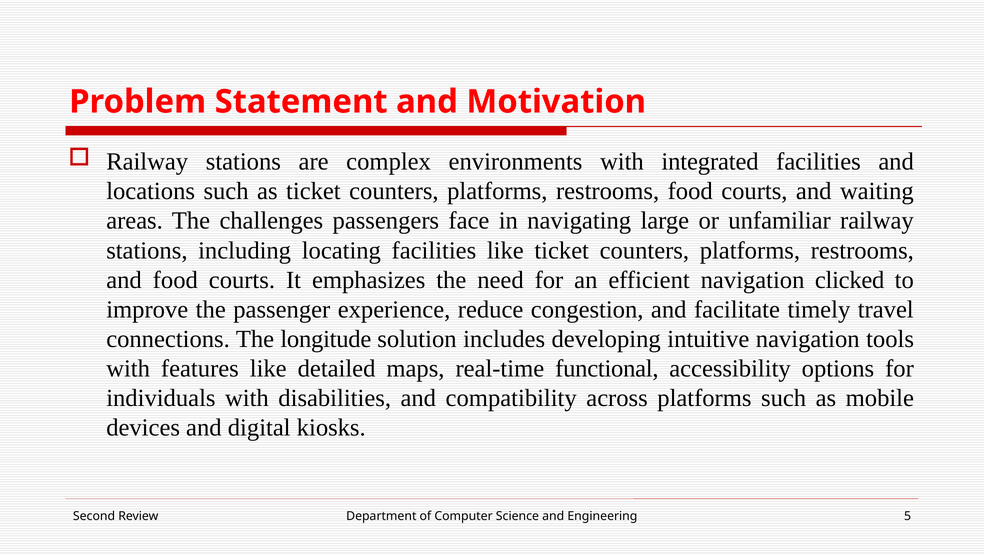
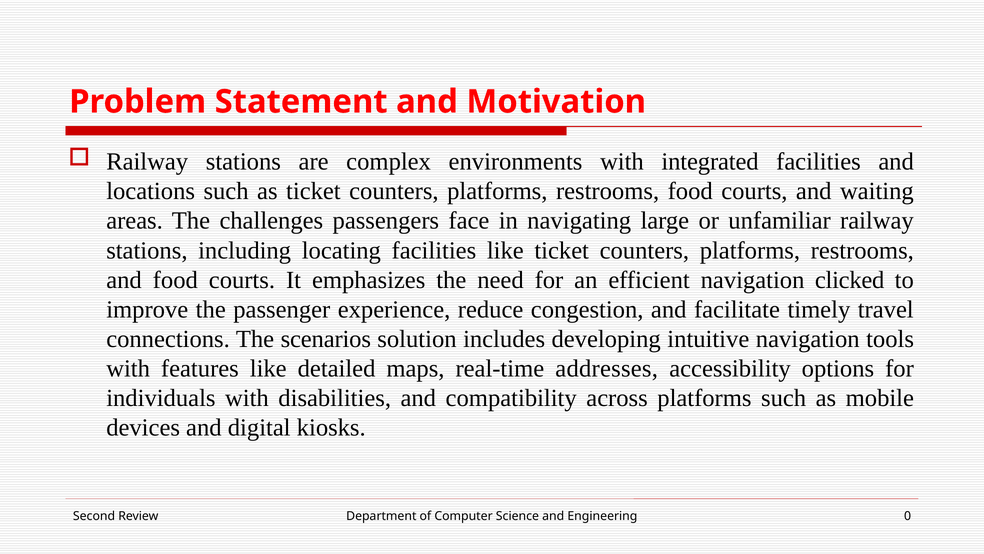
longitude: longitude -> scenarios
functional: functional -> addresses
5: 5 -> 0
